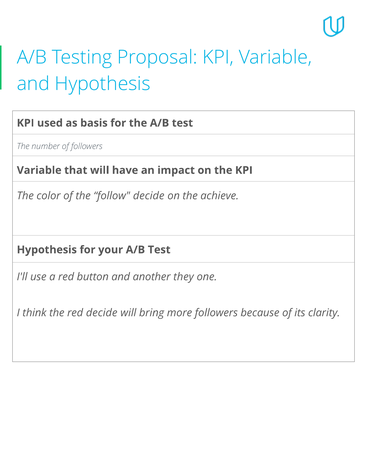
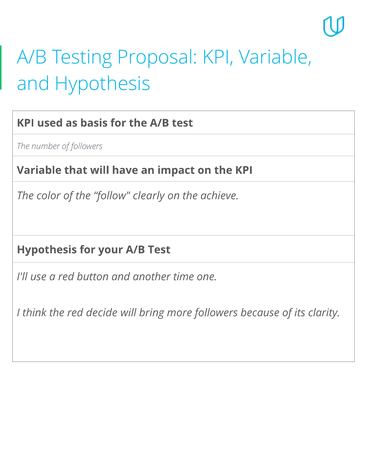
follow decide: decide -> clearly
they: they -> time
